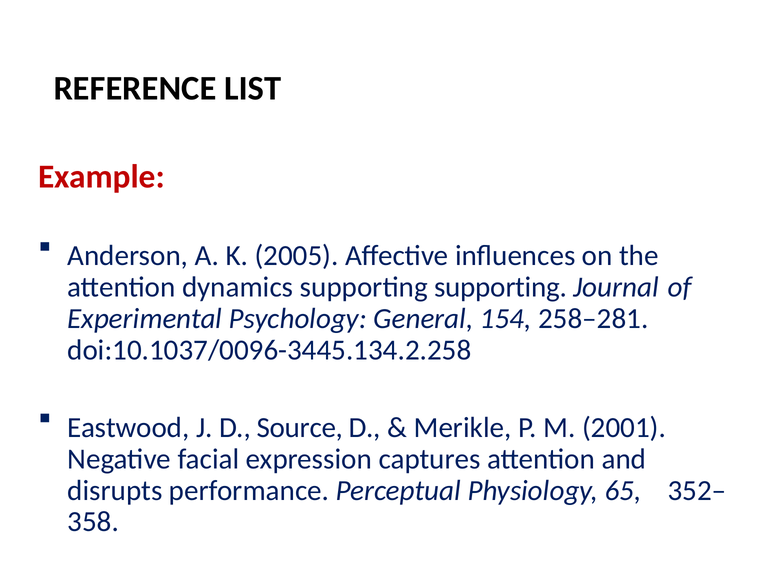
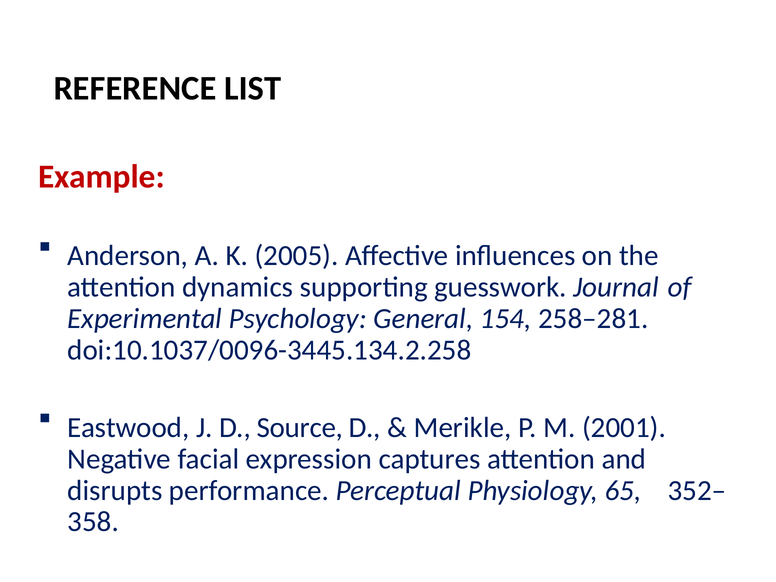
supporting supporting: supporting -> guesswork
